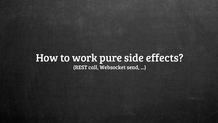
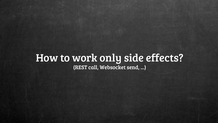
pure: pure -> only
